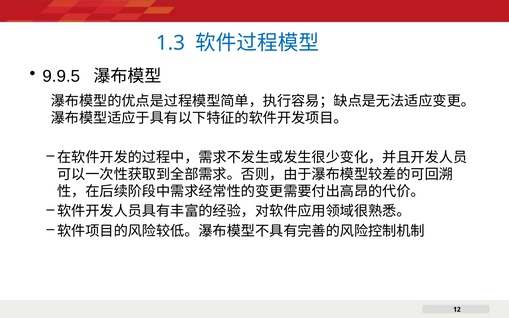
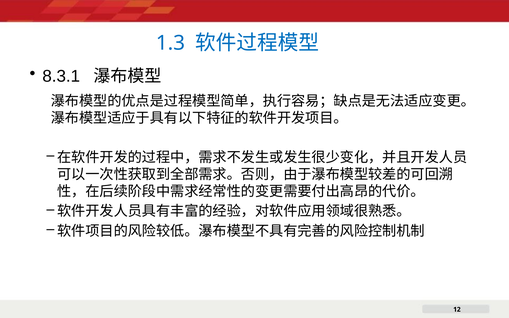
9.9.5: 9.9.5 -> 8.3.1
